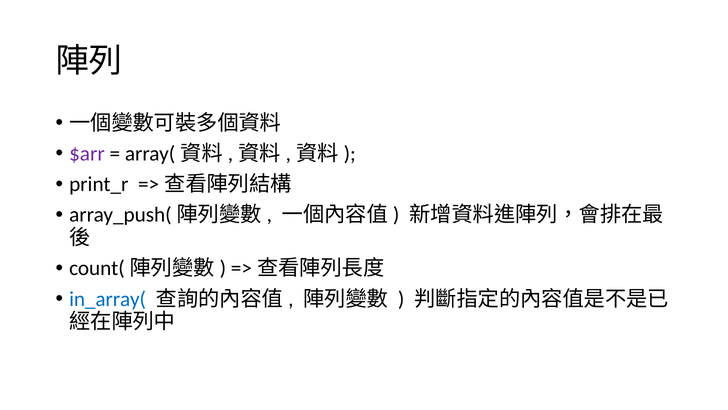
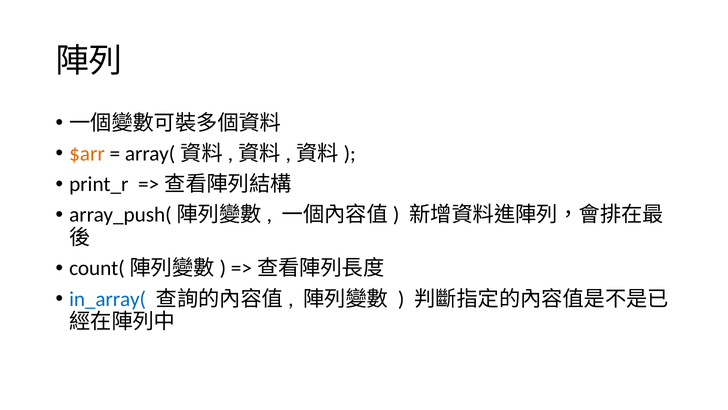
$arr colour: purple -> orange
